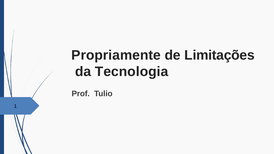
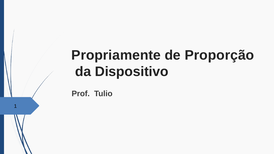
Limitações: Limitações -> Proporção
Tecnologia: Tecnologia -> Dispositivo
